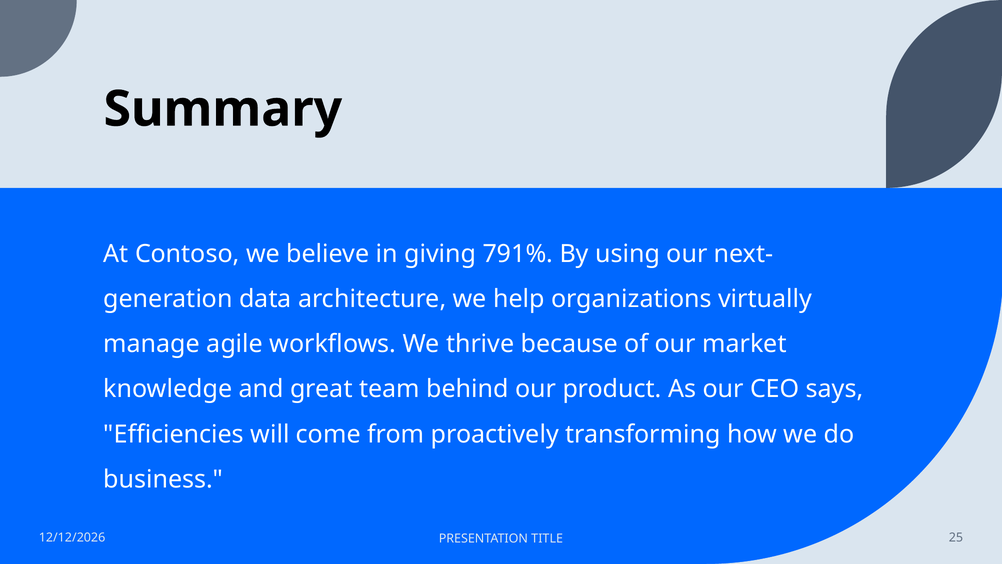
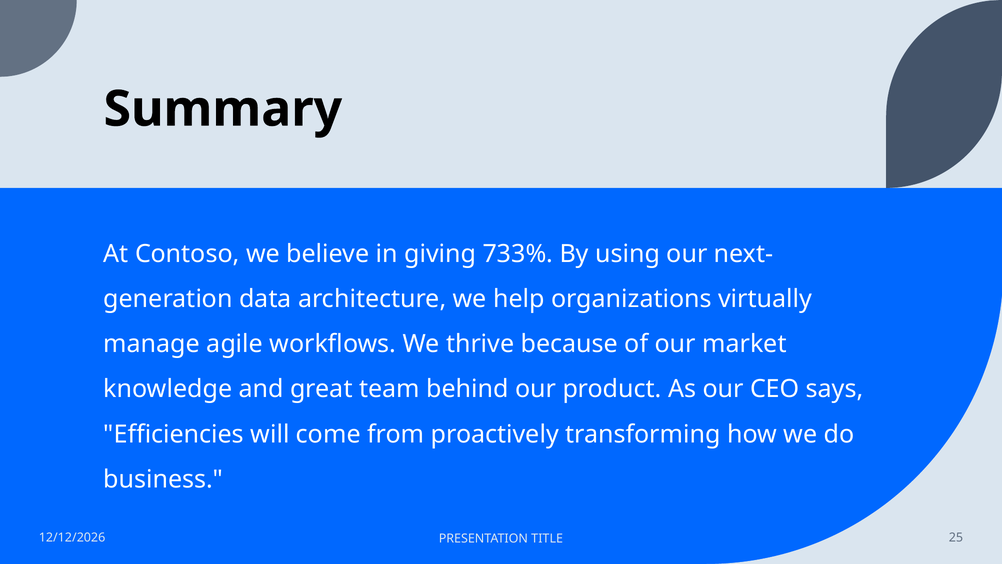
791%: 791% -> 733%
